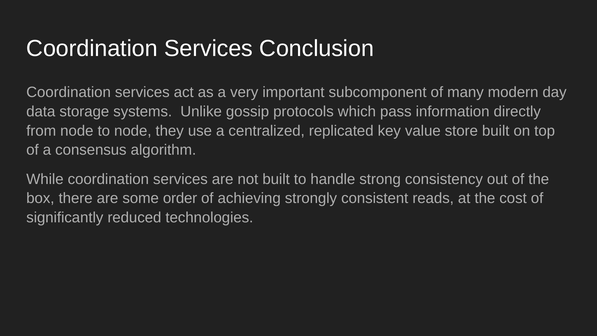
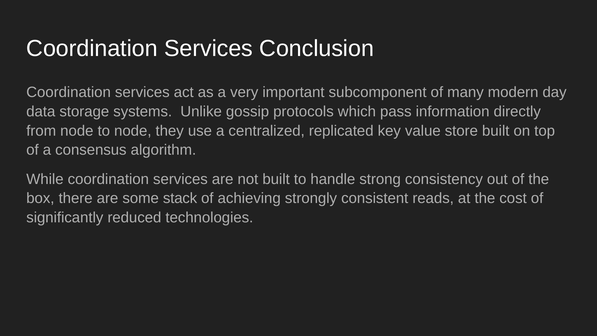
order: order -> stack
